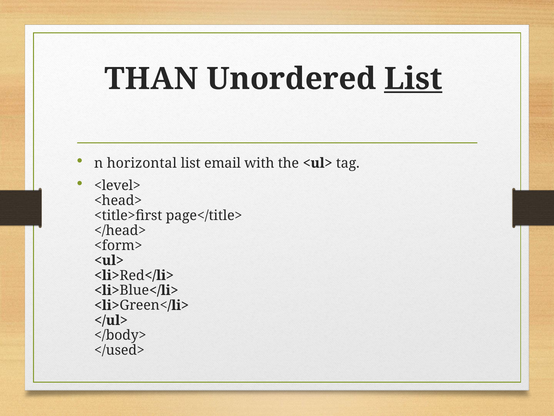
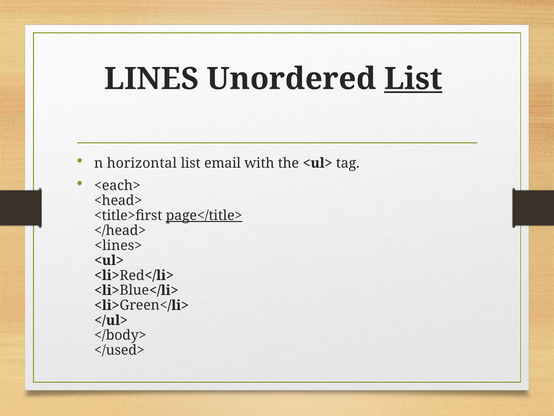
THAN: THAN -> LINES
<level>: <level> -> <each>
page</title> underline: none -> present
<form>: <form> -> <lines>
